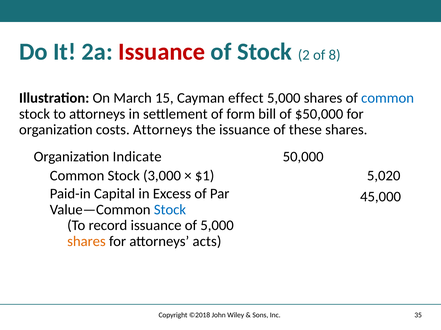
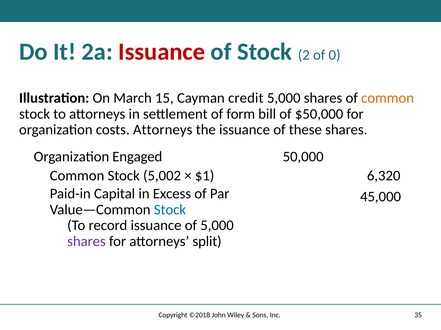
8: 8 -> 0
effect: effect -> credit
common at (388, 98) colour: blue -> orange
Indicate: Indicate -> Engaged
3,000: 3,000 -> 5,002
5,020: 5,020 -> 6,320
shares at (86, 242) colour: orange -> purple
acts: acts -> split
